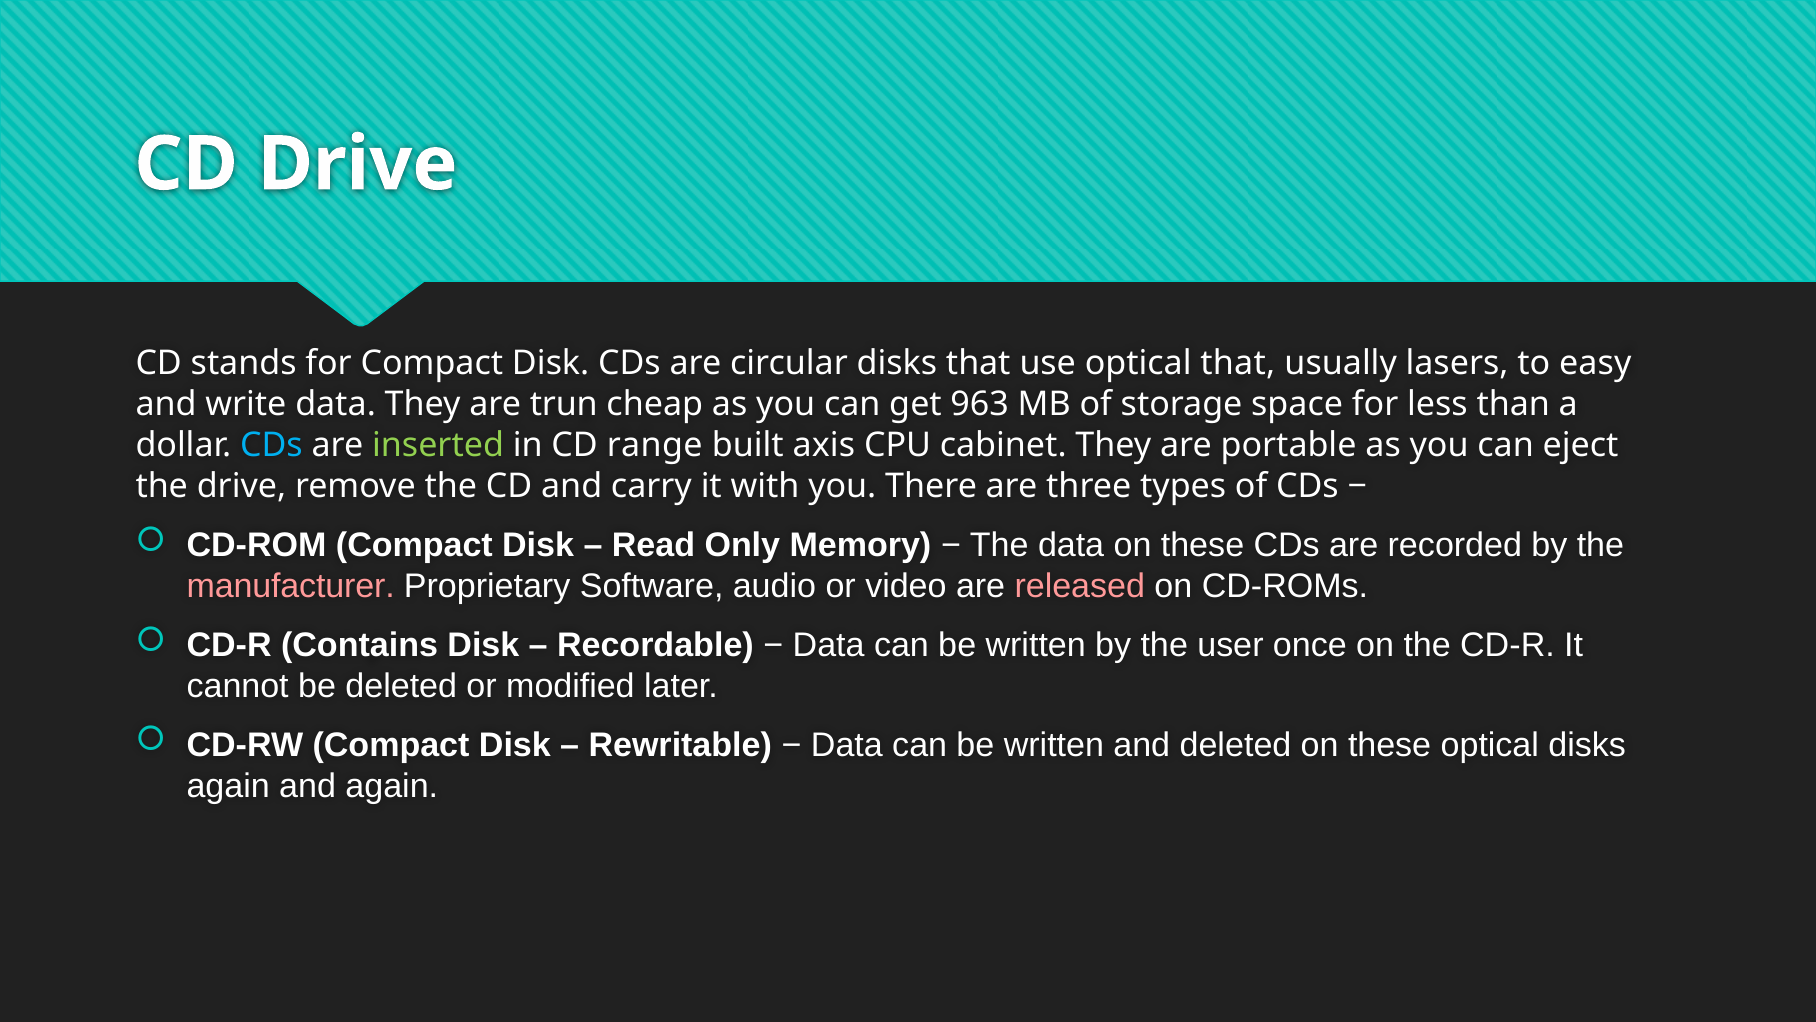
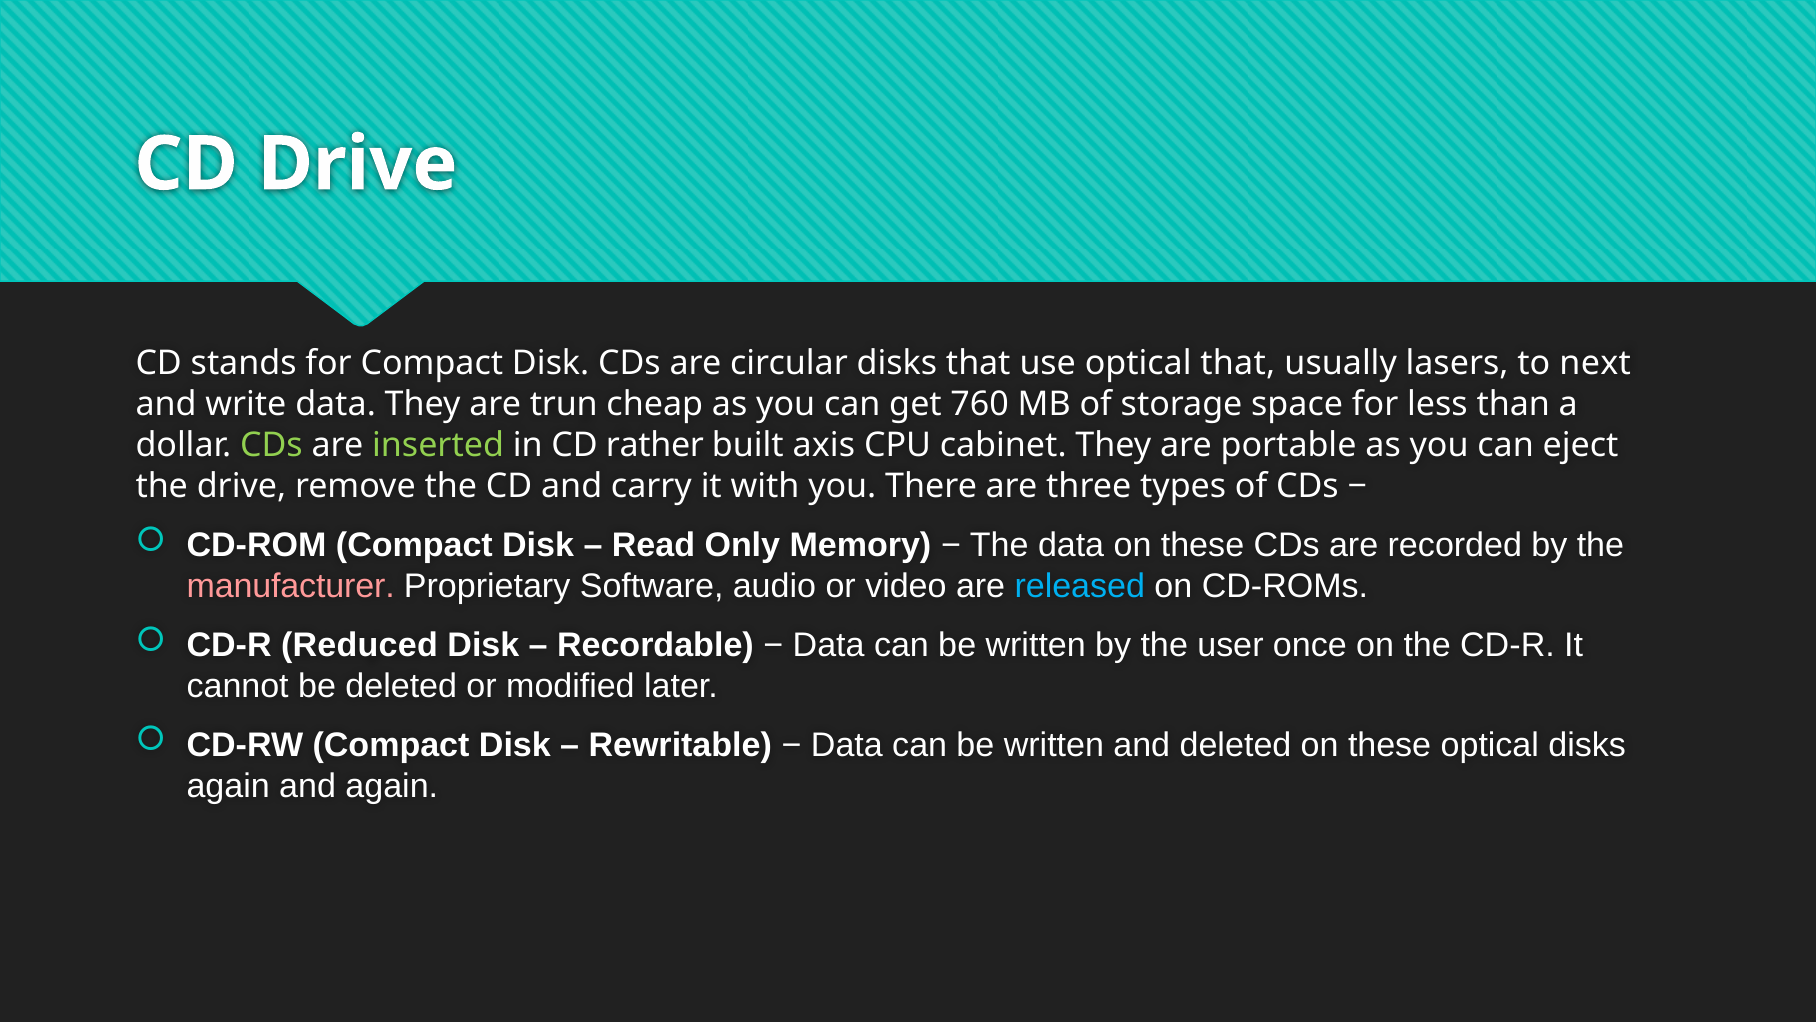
easy: easy -> next
963: 963 -> 760
CDs at (271, 445) colour: light blue -> light green
range: range -> rather
released colour: pink -> light blue
Contains: Contains -> Reduced
